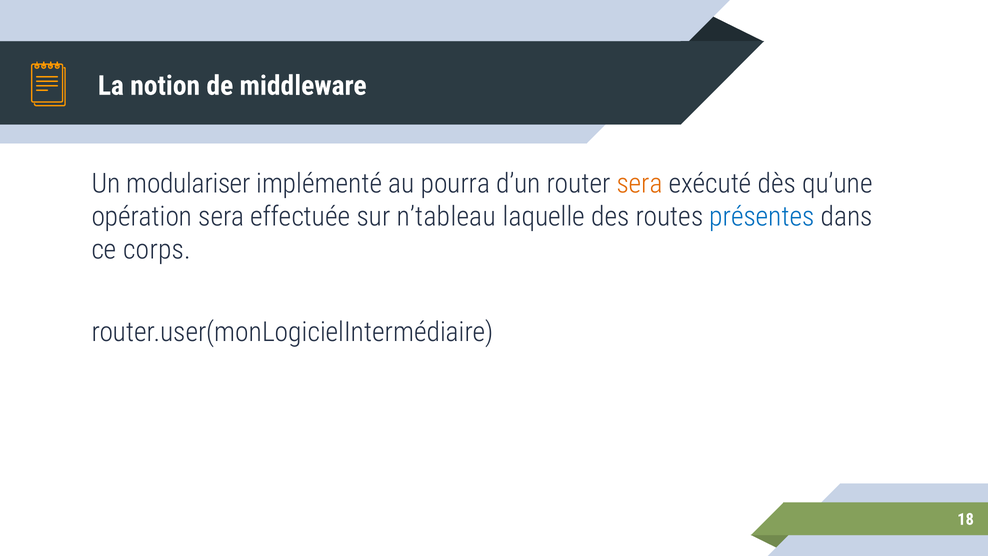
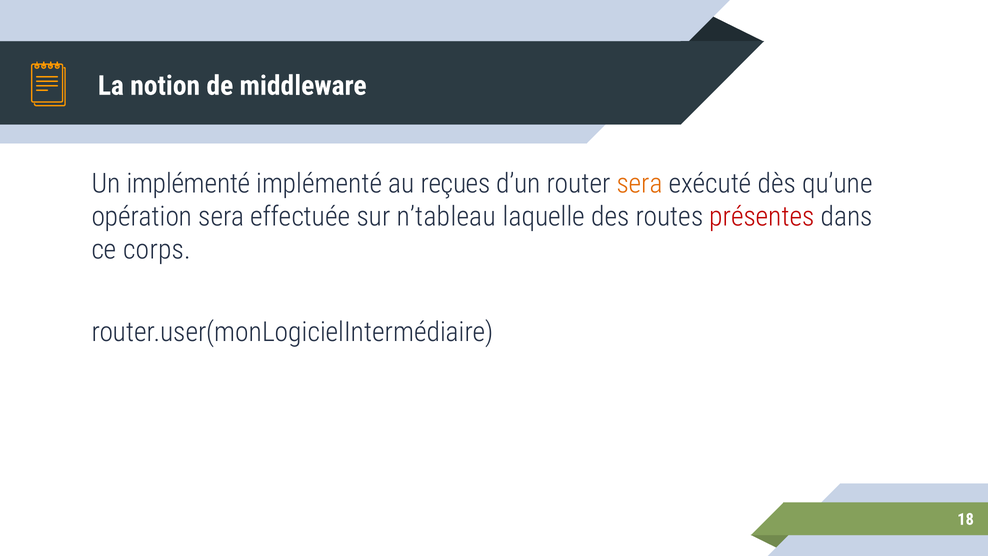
Un modulariser: modulariser -> implémenté
pourra: pourra -> reçues
présentes colour: blue -> red
